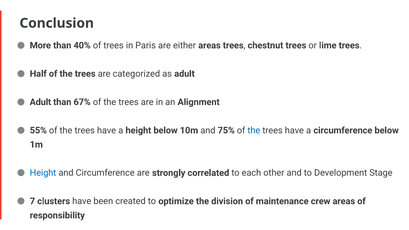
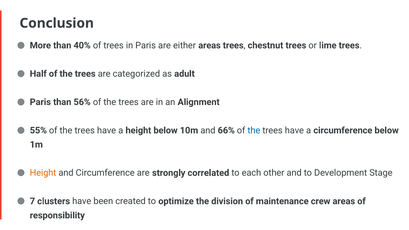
Adult at (40, 102): Adult -> Paris
67%: 67% -> 56%
75%: 75% -> 66%
Height at (43, 173) colour: blue -> orange
